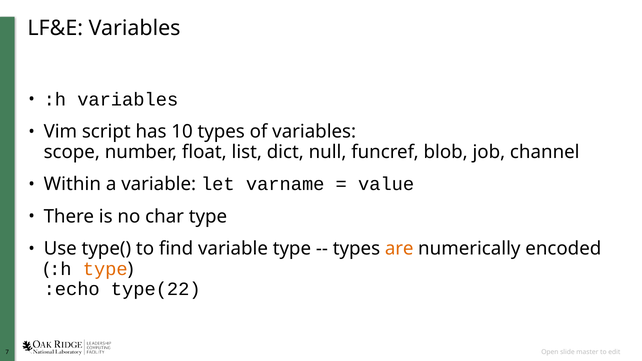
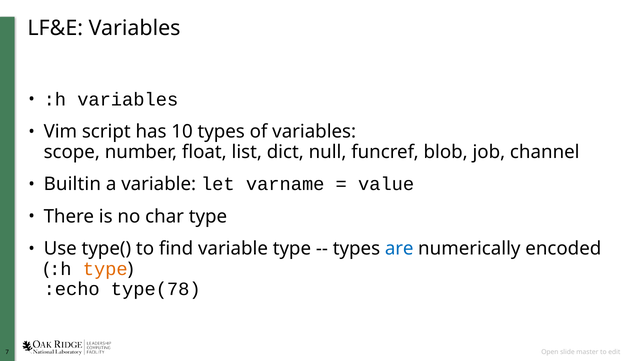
Within: Within -> Builtin
are colour: orange -> blue
type(22: type(22 -> type(78
